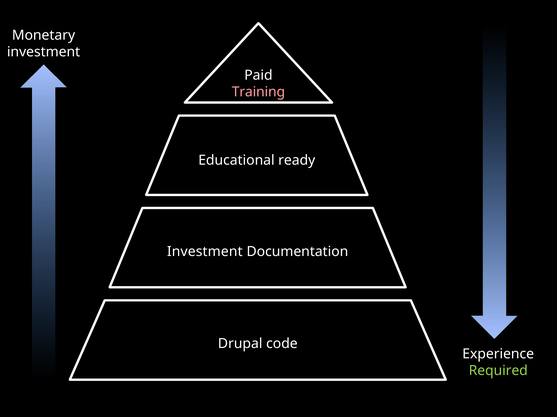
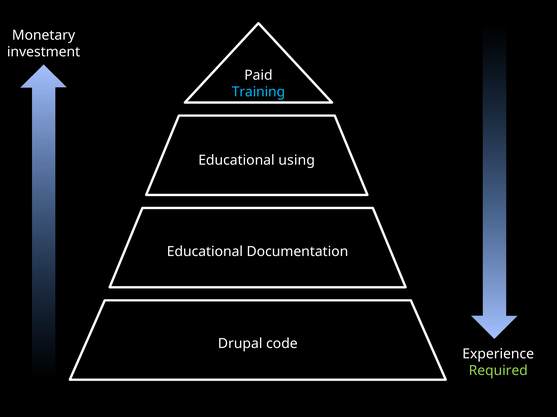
Training colour: pink -> light blue
ready: ready -> using
Investment at (205, 252): Investment -> Educational
